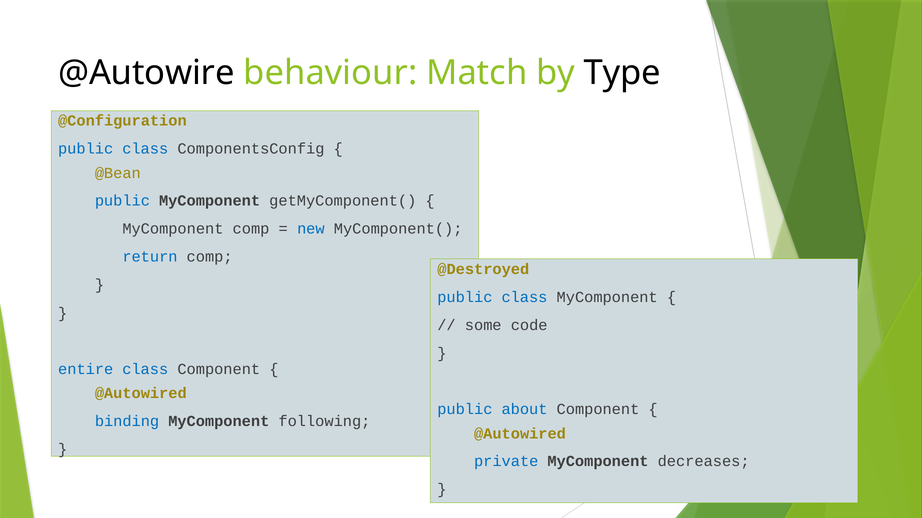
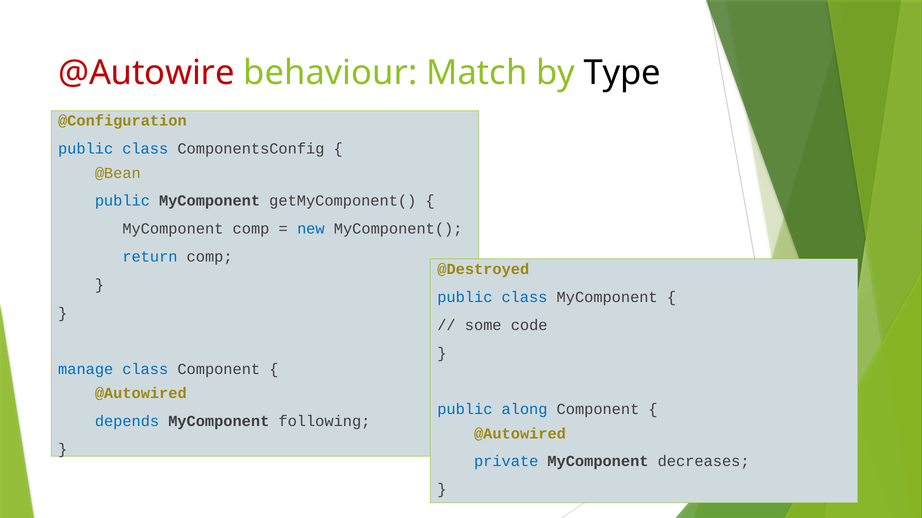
@Autowire colour: black -> red
entire: entire -> manage
about: about -> along
binding: binding -> depends
